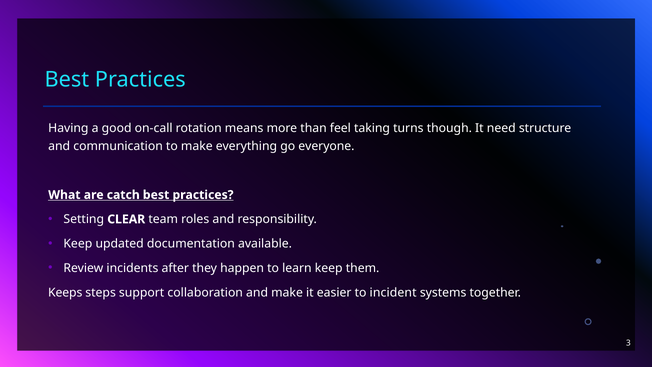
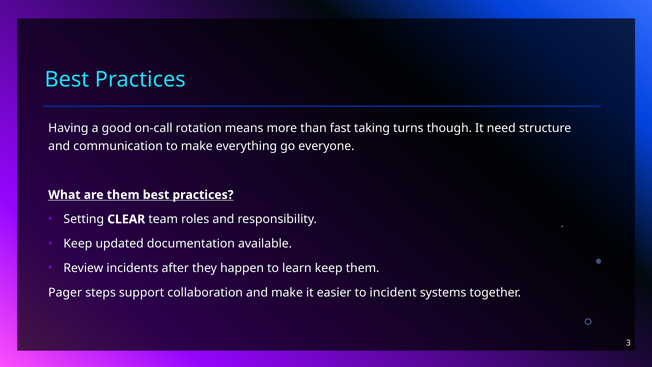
feel: feel -> fast
are catch: catch -> them
Keeps: Keeps -> Pager
